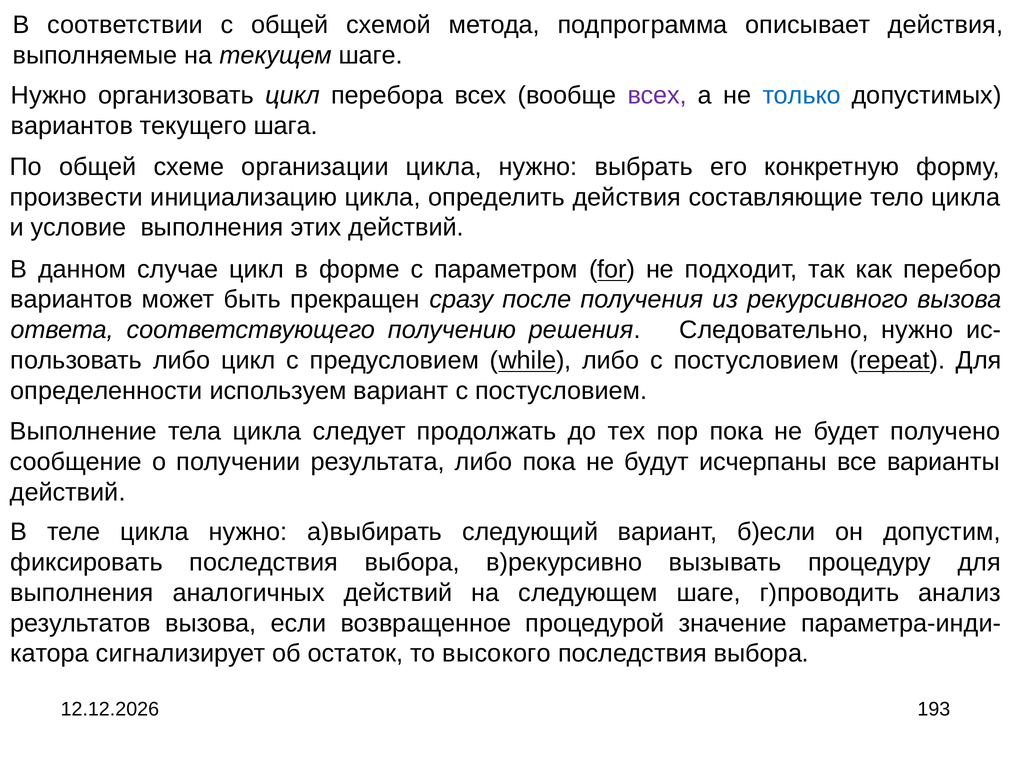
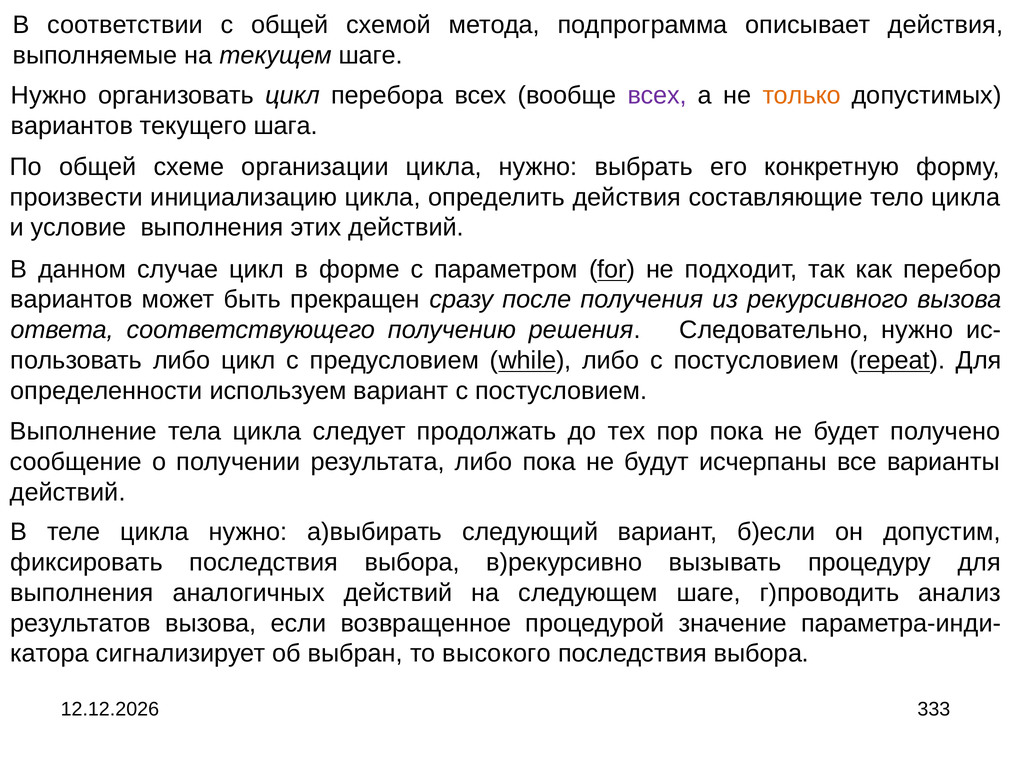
только colour: blue -> orange
остаток: остаток -> выбран
193: 193 -> 333
